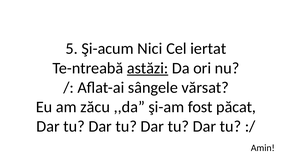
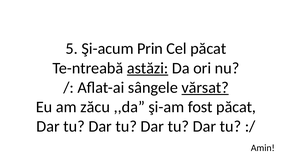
Nici: Nici -> Prin
Cel iertat: iertat -> păcat
vărsat underline: none -> present
